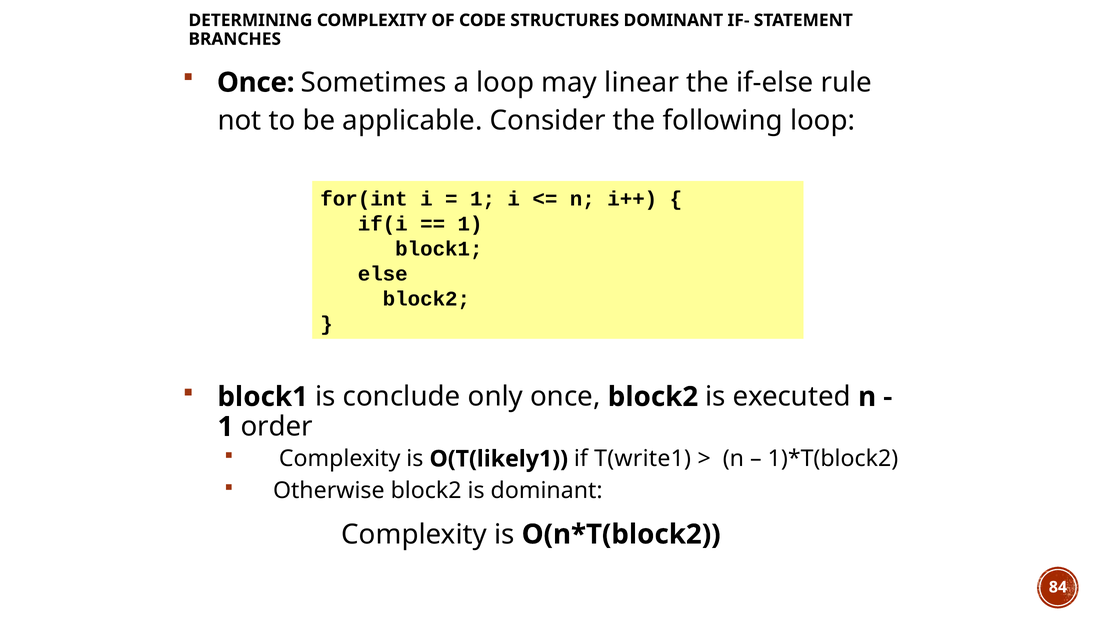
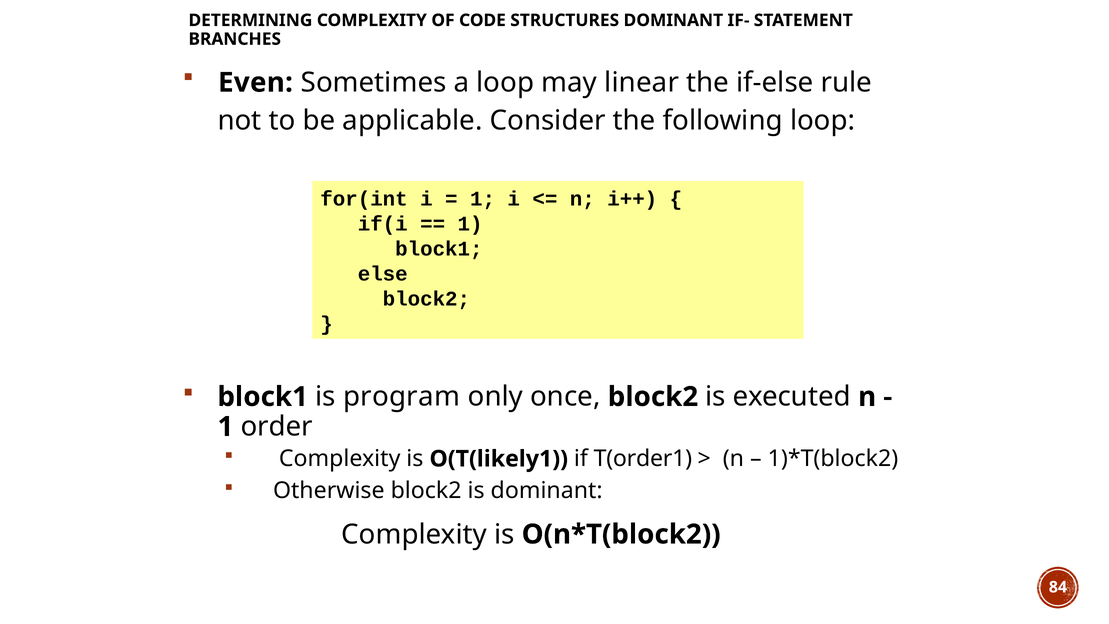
Once at (256, 83): Once -> Even
conclude: conclude -> program
T(write1: T(write1 -> T(order1
